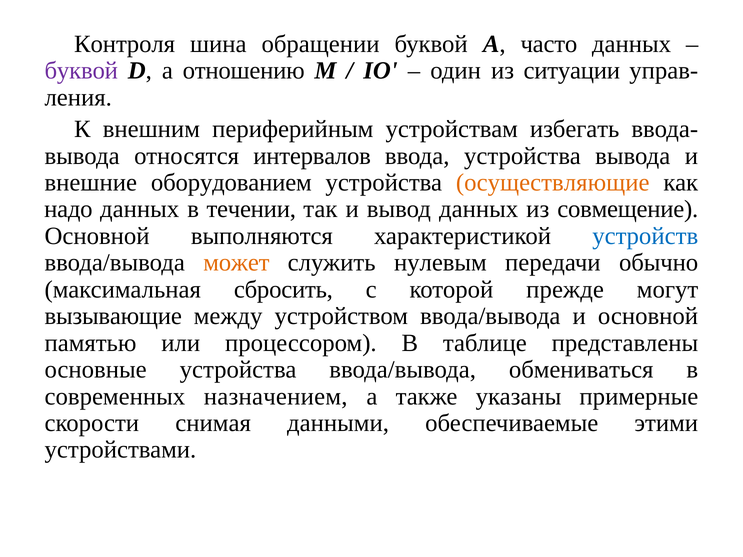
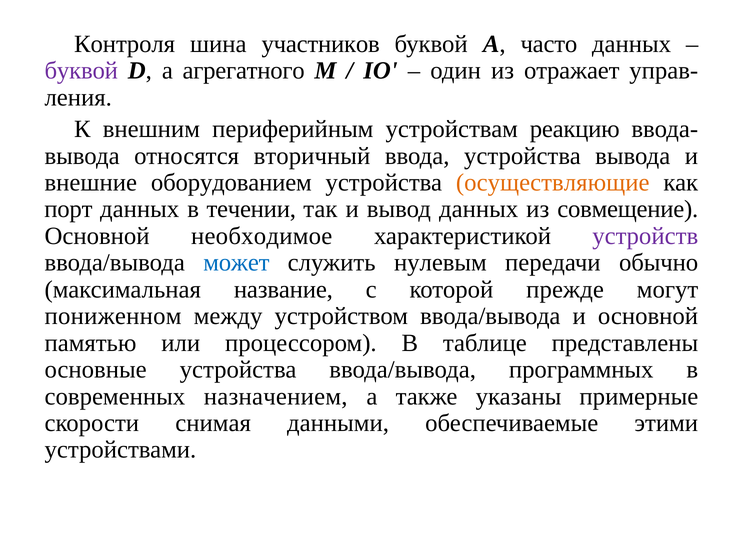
обращении: обращении -> участников
отношению: отношению -> агрегатного
ситуации: ситуации -> отражает
избегать: избегать -> реакцию
интервалов: интервалов -> вторичный
надо: надо -> порт
выполняются: выполняются -> необходимое
устройств colour: blue -> purple
может colour: orange -> blue
сбросить: сбросить -> название
вызывающие: вызывающие -> пониженном
обмениваться: обмениваться -> программных
